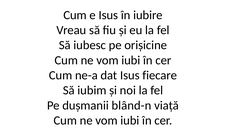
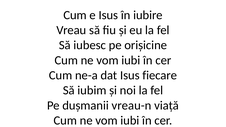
blând-n: blând-n -> vreau-n
